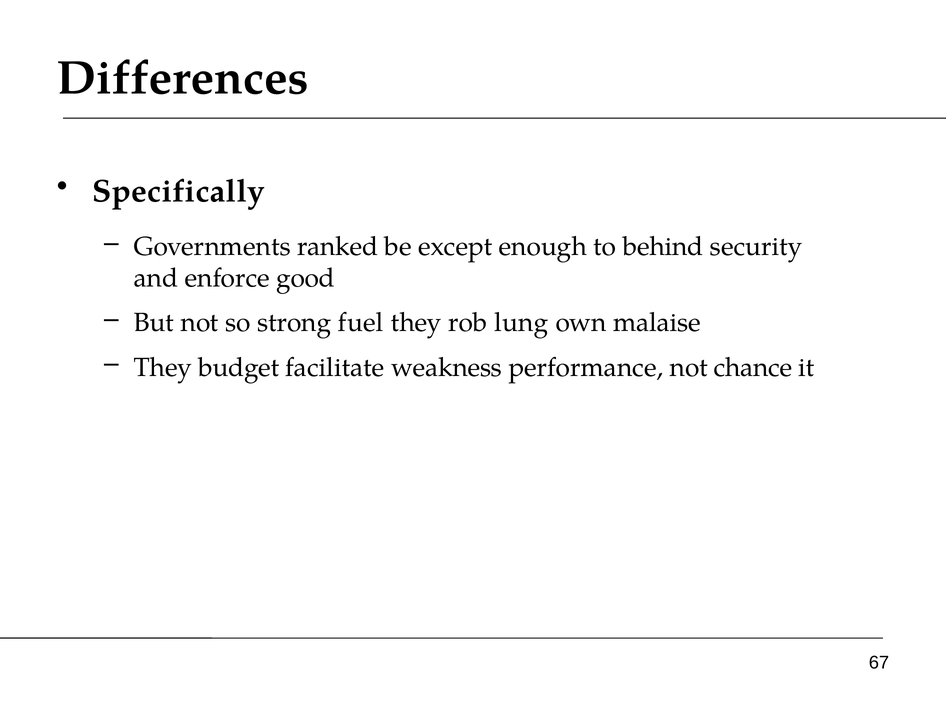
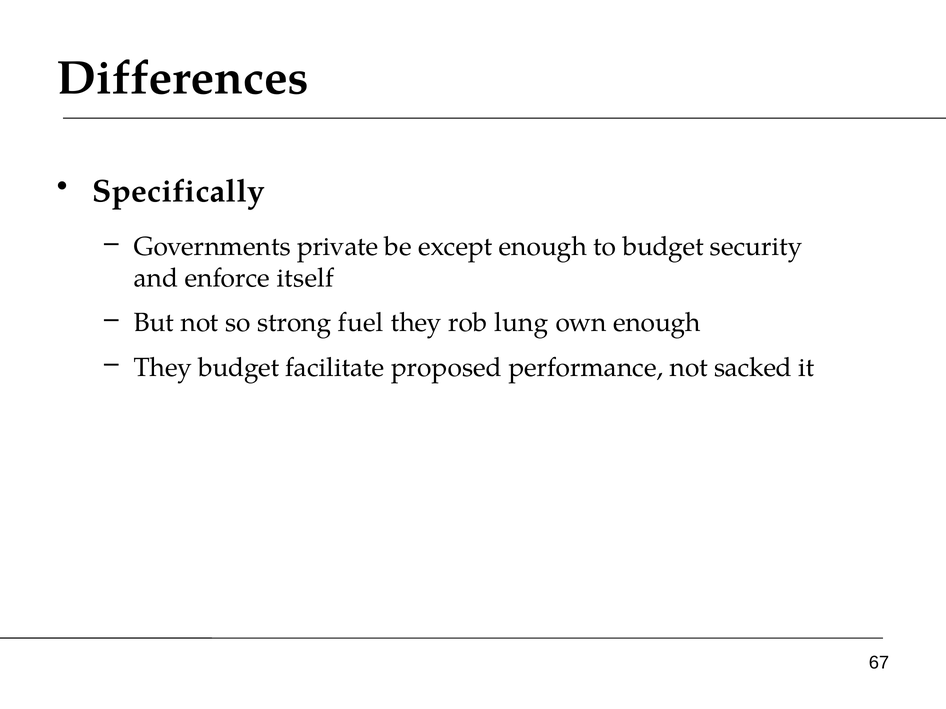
ranked: ranked -> private
to behind: behind -> budget
good: good -> itself
own malaise: malaise -> enough
weakness: weakness -> proposed
chance: chance -> sacked
